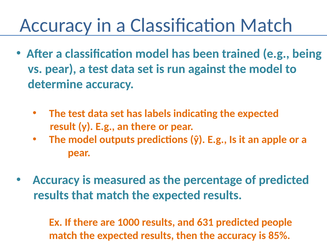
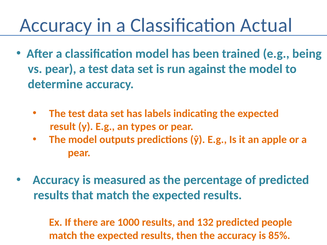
Classification Match: Match -> Actual
an there: there -> types
631: 631 -> 132
